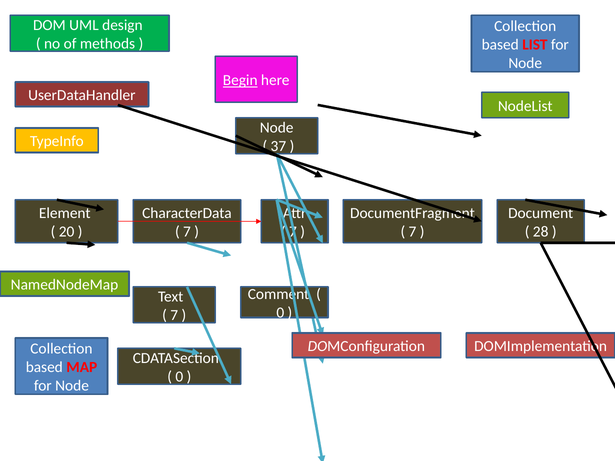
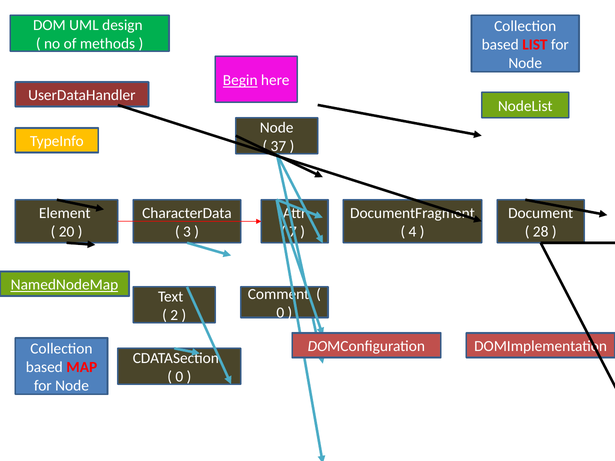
7 at (187, 232): 7 -> 3
7 at (413, 232): 7 -> 4
NamedNodeMap underline: none -> present
7 at (174, 315): 7 -> 2
